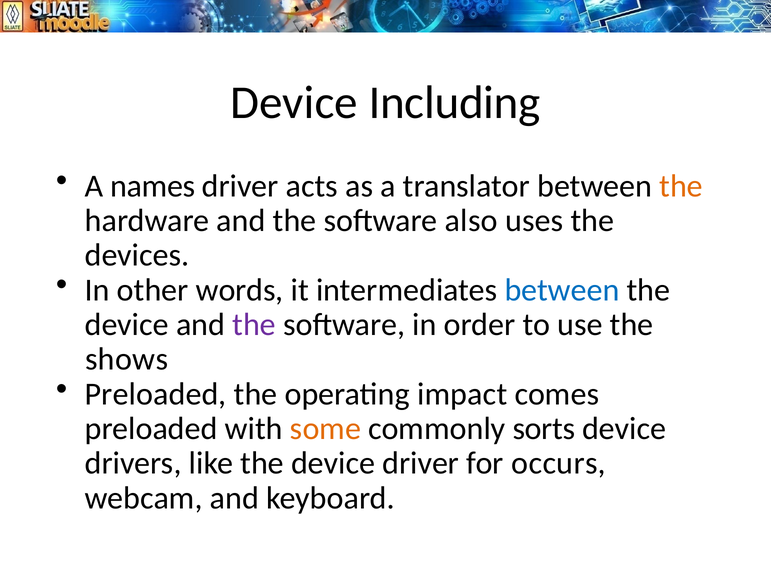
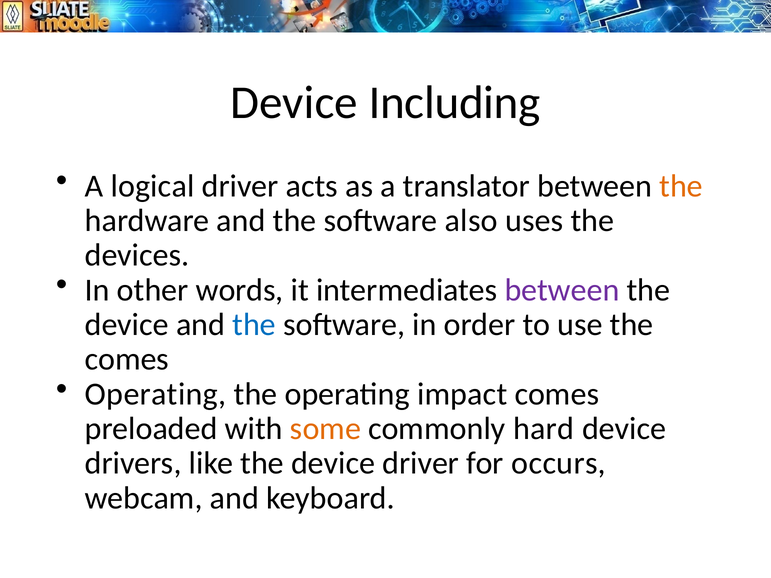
names: names -> logical
between at (562, 290) colour: blue -> purple
the at (254, 325) colour: purple -> blue
shows at (127, 359): shows -> comes
Preloaded at (156, 394): Preloaded -> Operating
sorts: sorts -> hard
